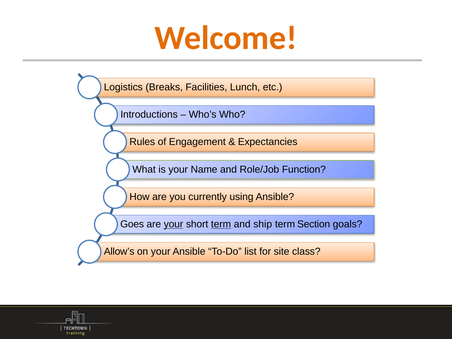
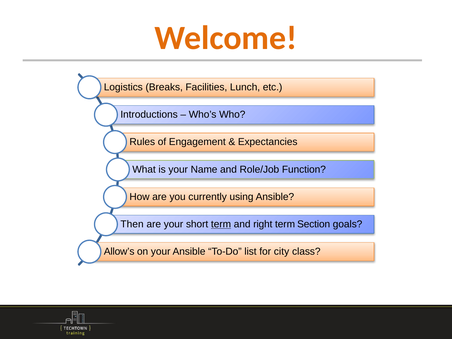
Goes: Goes -> Then
your at (173, 224) underline: present -> none
ship: ship -> right
site: site -> city
